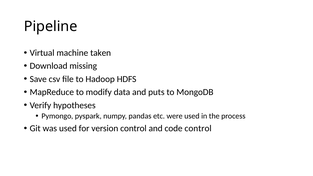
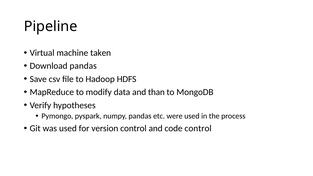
Download missing: missing -> pandas
puts: puts -> than
